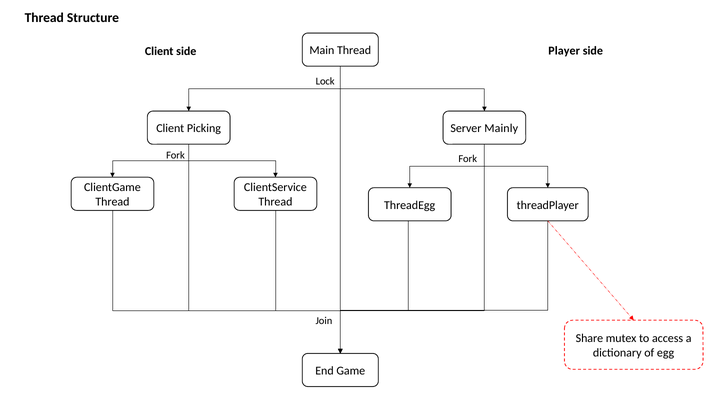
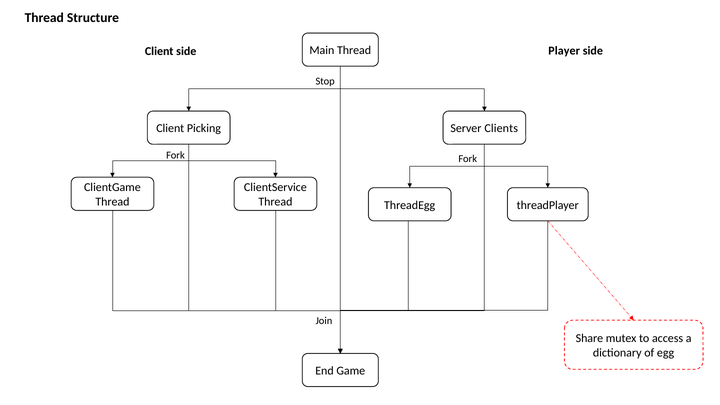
Lock: Lock -> Stop
Mainly: Mainly -> Clients
